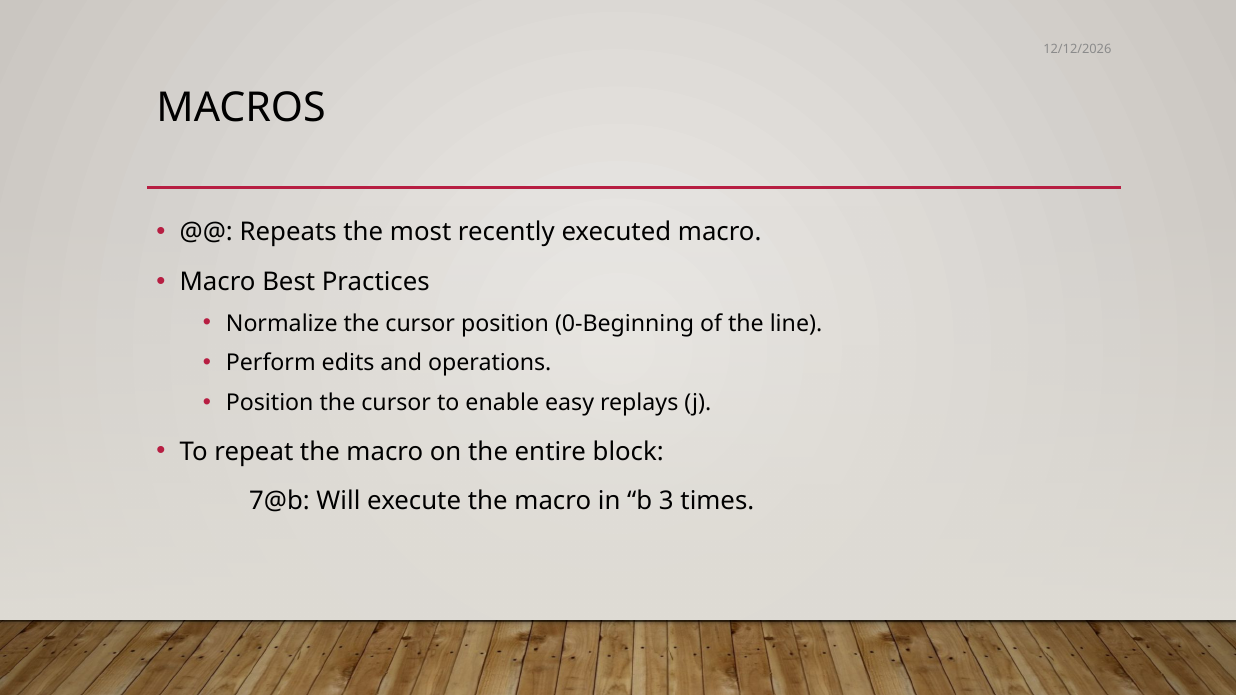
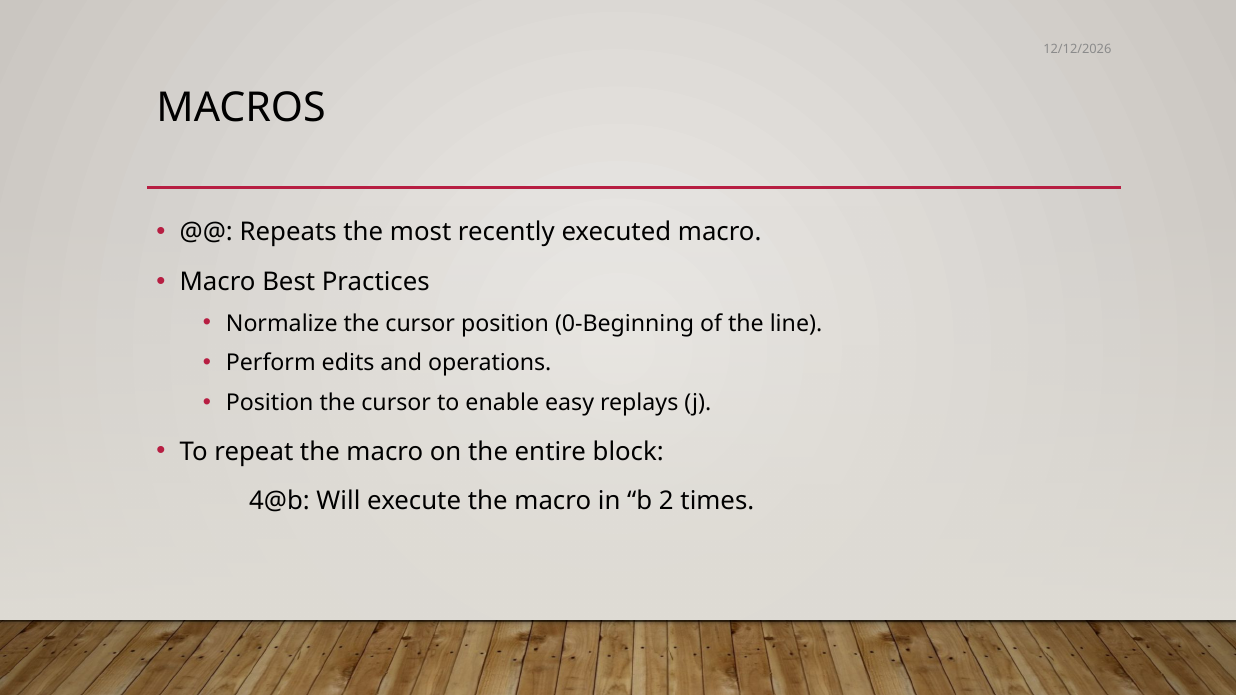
7@b: 7@b -> 4@b
3: 3 -> 2
